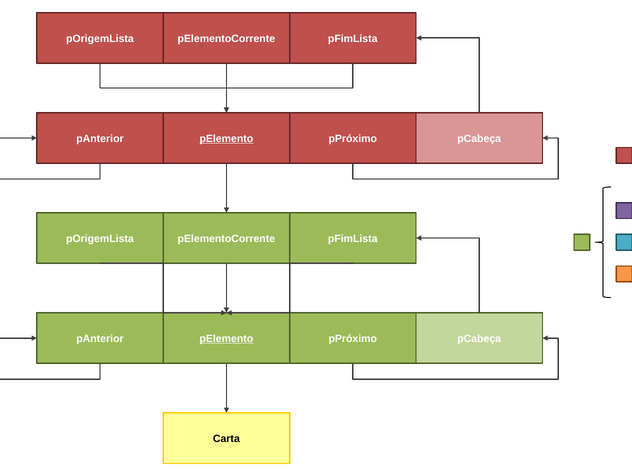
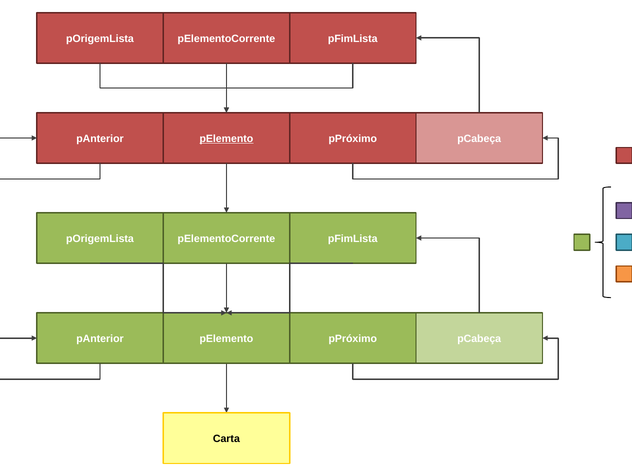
pElemento at (226, 339) underline: present -> none
